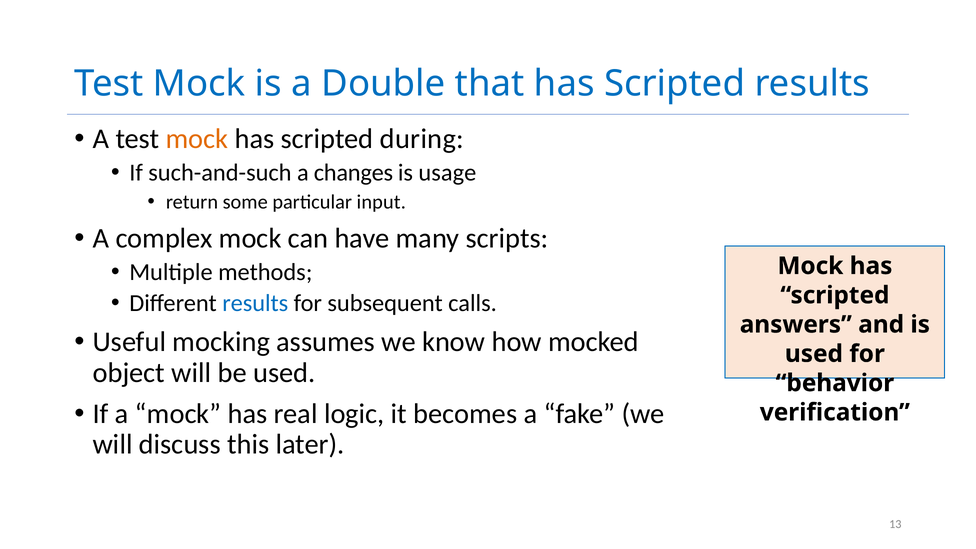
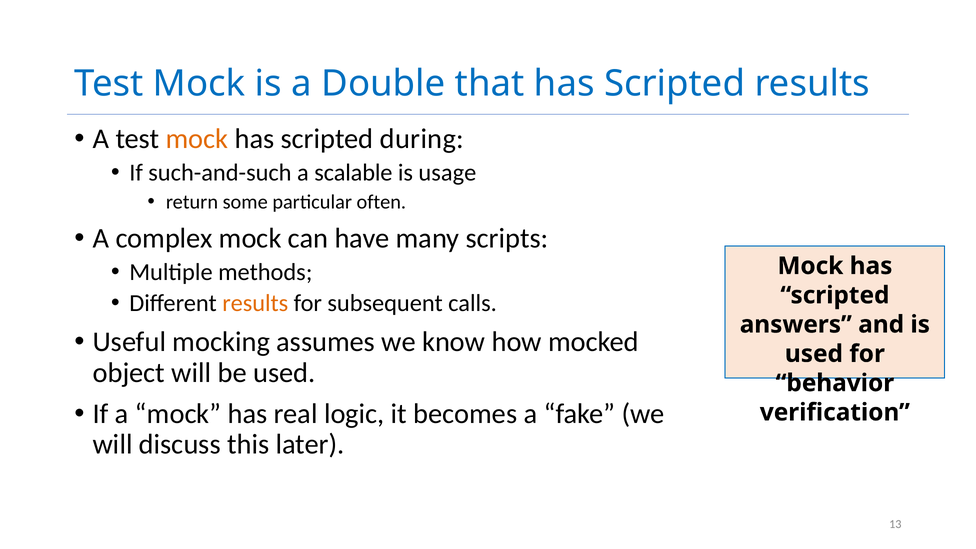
changes: changes -> scalable
input: input -> often
results at (255, 303) colour: blue -> orange
